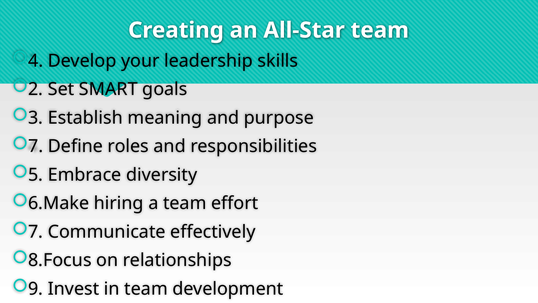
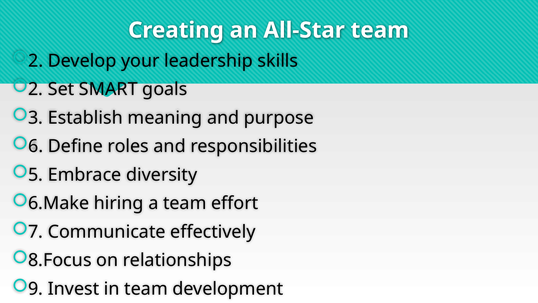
4 at (36, 61): 4 -> 2
7 at (36, 146): 7 -> 6
